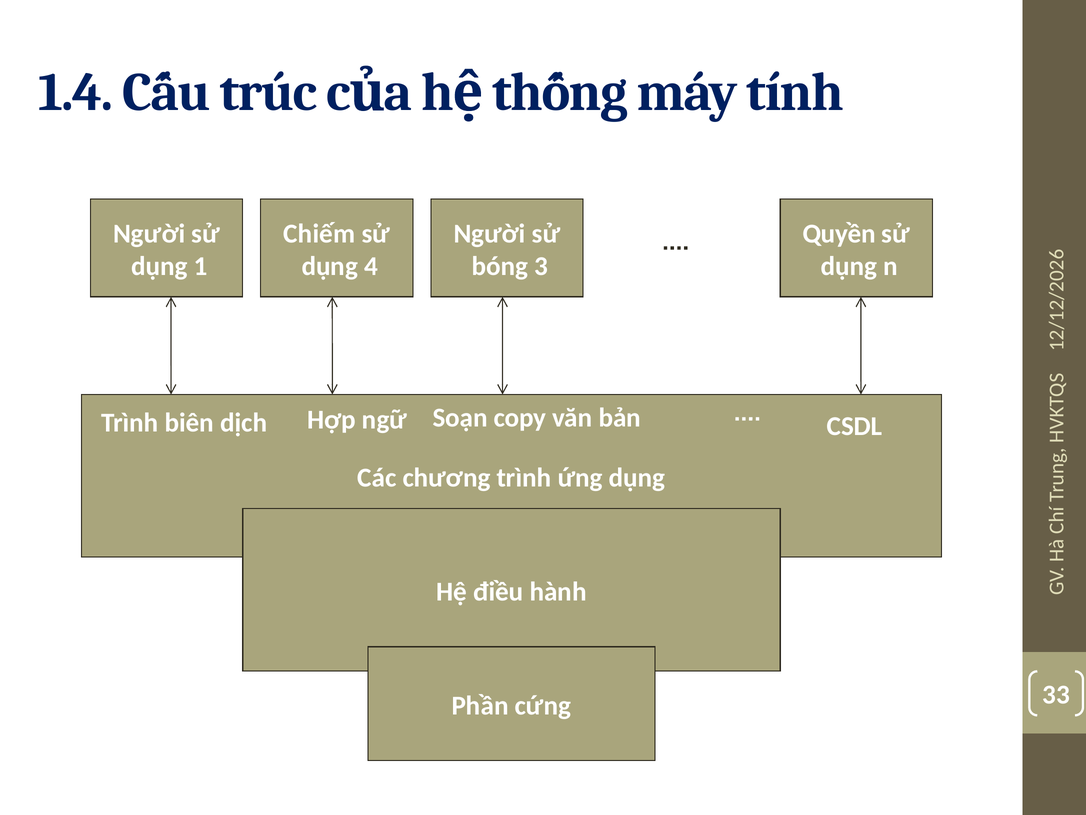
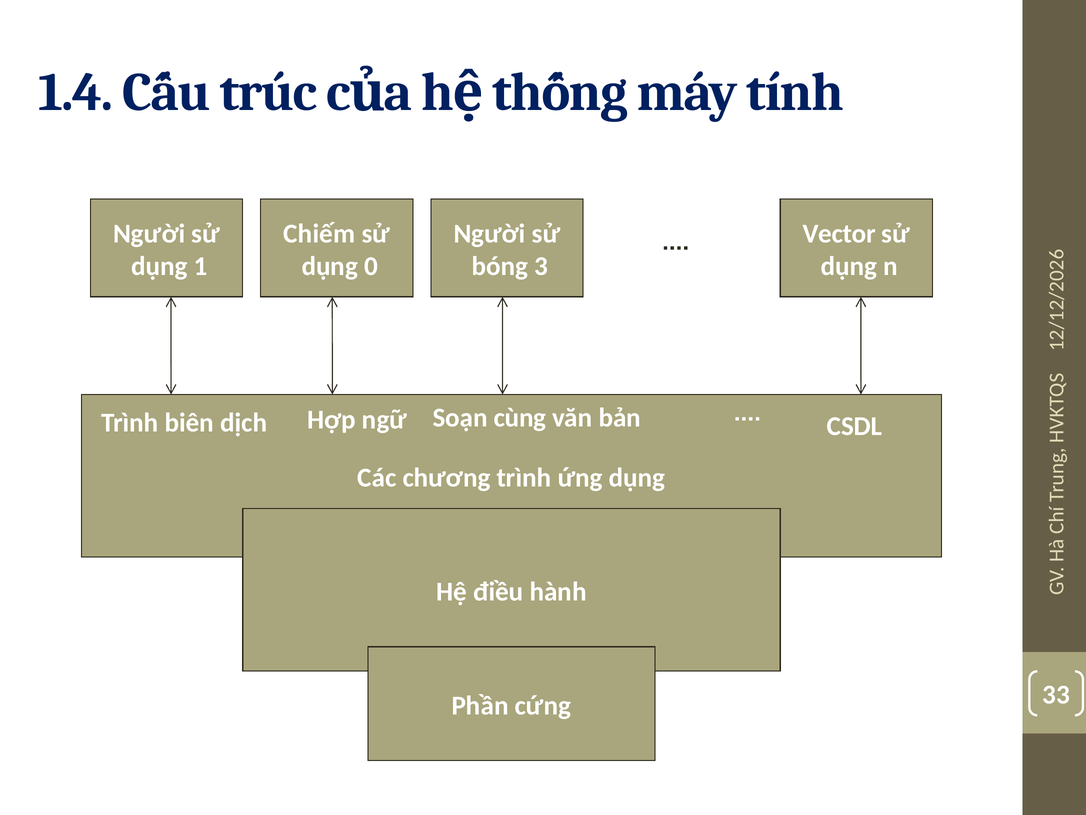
Quyền: Quyền -> Vector
dụng 4: 4 -> 0
copy: copy -> cùng
